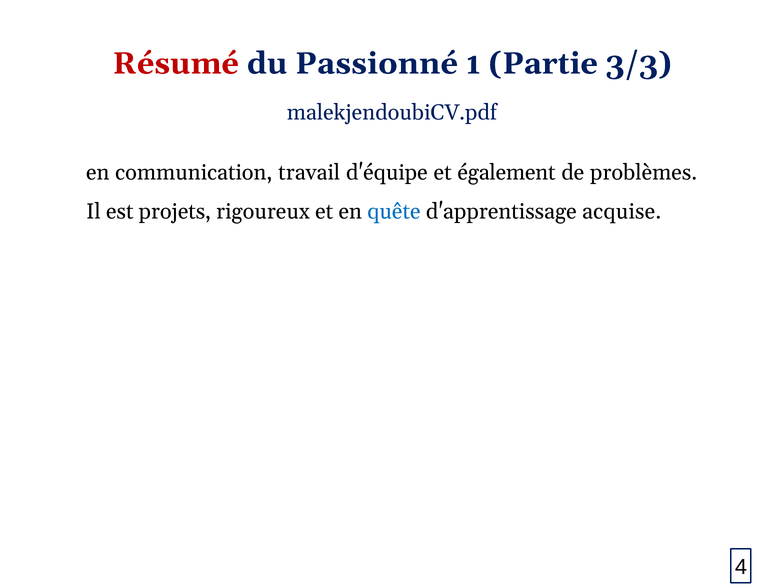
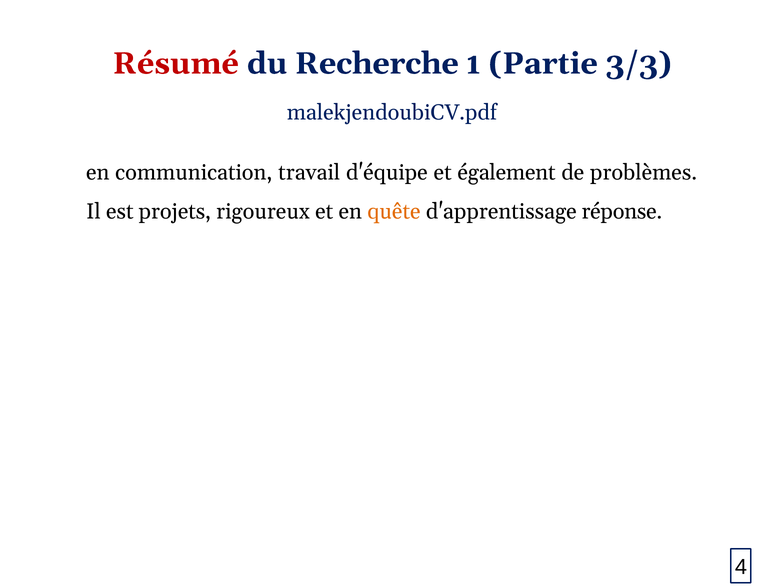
Passionné: Passionné -> Recherche
quête colour: blue -> orange
acquise: acquise -> réponse
